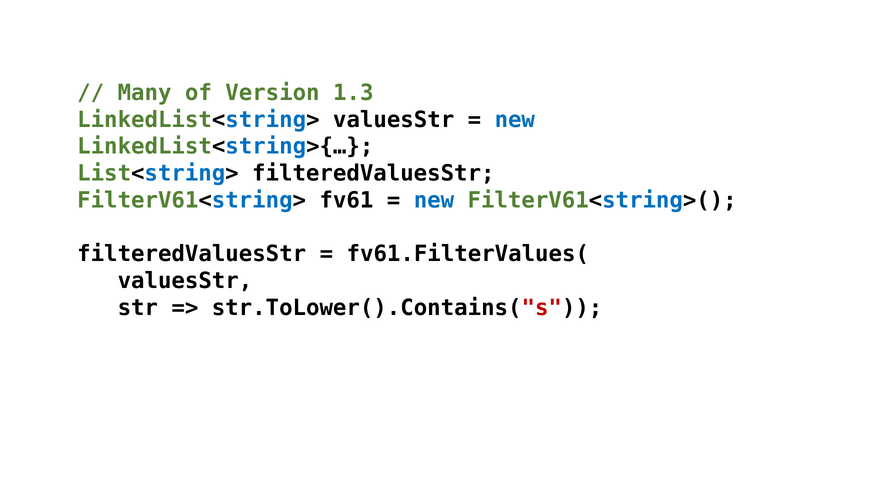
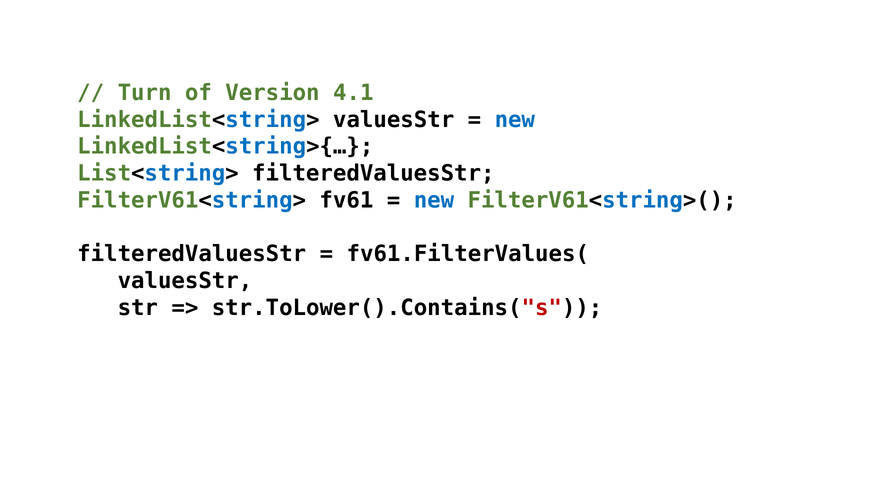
Many: Many -> Turn
1.3: 1.3 -> 4.1
